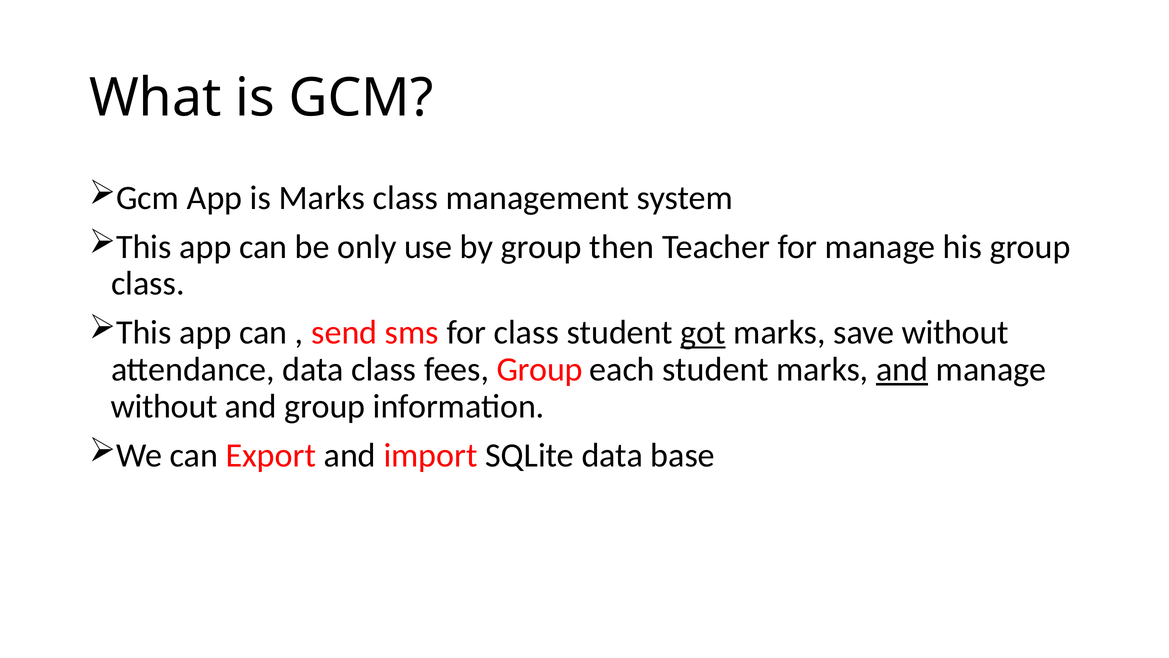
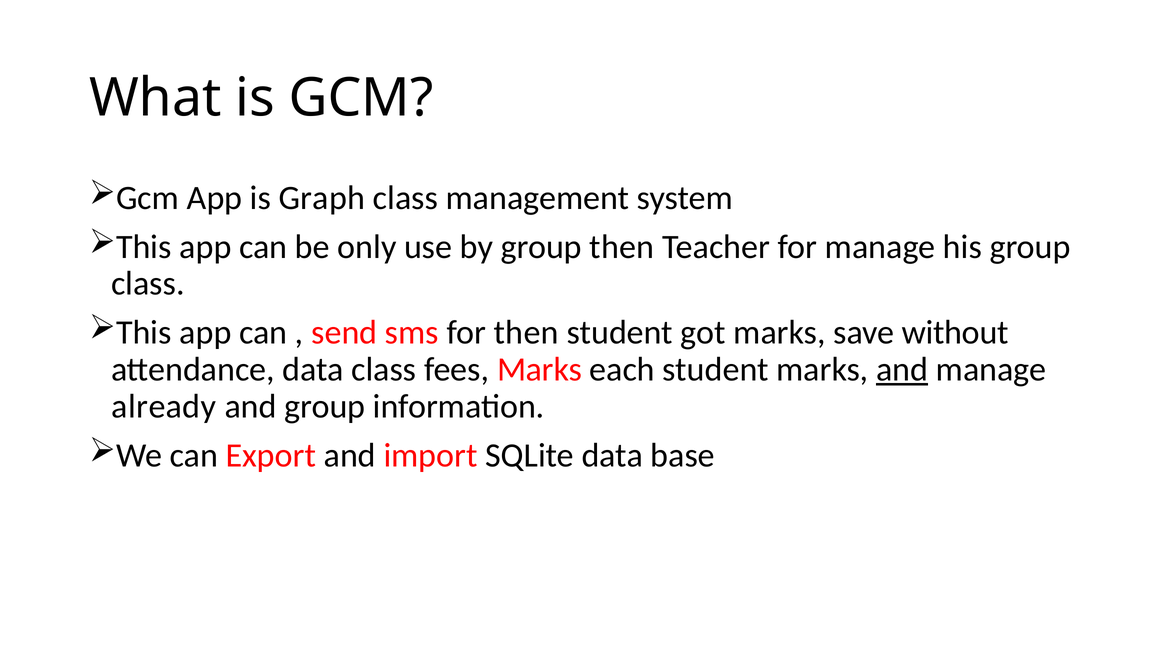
is Marks: Marks -> Graph
for class: class -> then
got underline: present -> none
fees Group: Group -> Marks
without at (164, 406): without -> already
